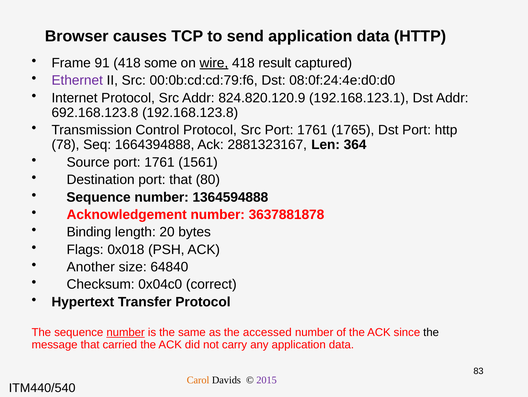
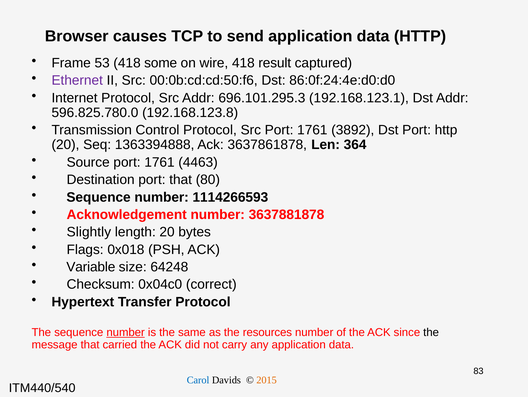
91: 91 -> 53
wire underline: present -> none
00:0b:cd:cd:79:f6: 00:0b:cd:cd:79:f6 -> 00:0b:cd:cd:50:f6
08:0f:24:4e:d0:d0: 08:0f:24:4e:d0:d0 -> 86:0f:24:4e:d0:d0
824.820.120.9: 824.820.120.9 -> 696.101.295.3
692.168.123.8: 692.168.123.8 -> 596.825.780.0
1765: 1765 -> 3892
78 at (65, 145): 78 -> 20
1664394888: 1664394888 -> 1363394888
2881323167: 2881323167 -> 3637861878
1561: 1561 -> 4463
1364594888: 1364594888 -> 1114266593
Binding: Binding -> Slightly
Another: Another -> Variable
64840: 64840 -> 64248
accessed: accessed -> resources
Carol colour: orange -> blue
2015 colour: purple -> orange
